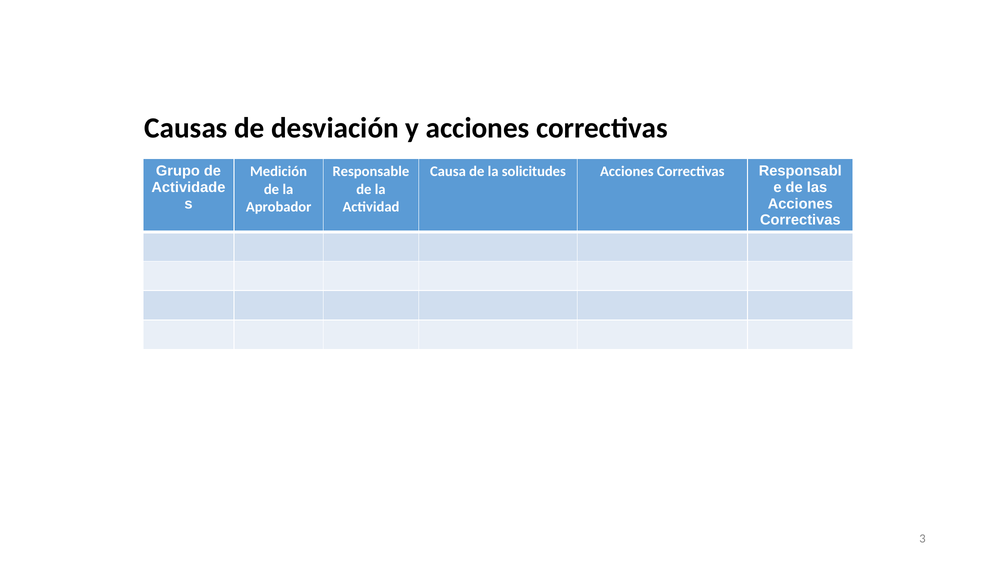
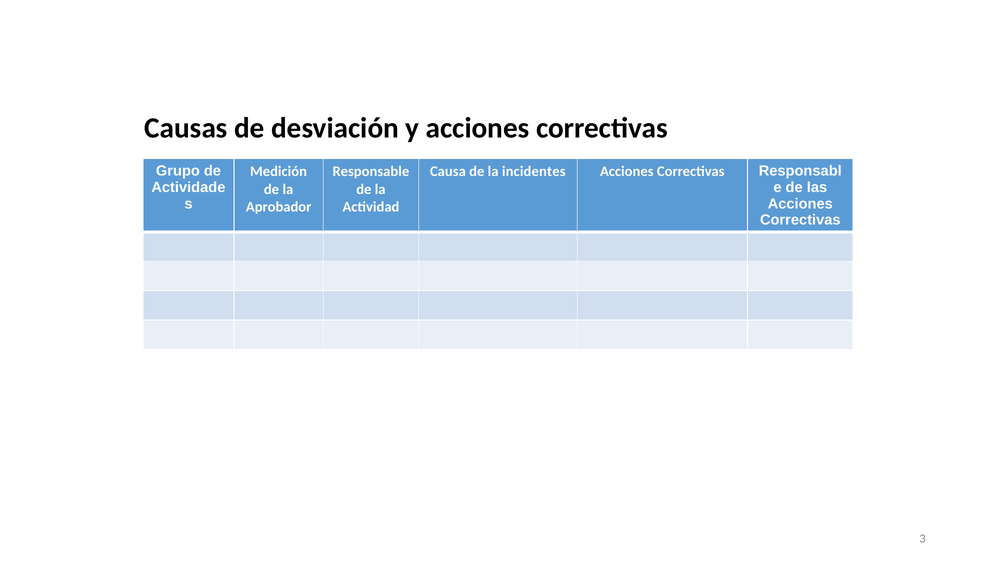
solicitudes: solicitudes -> incidentes
